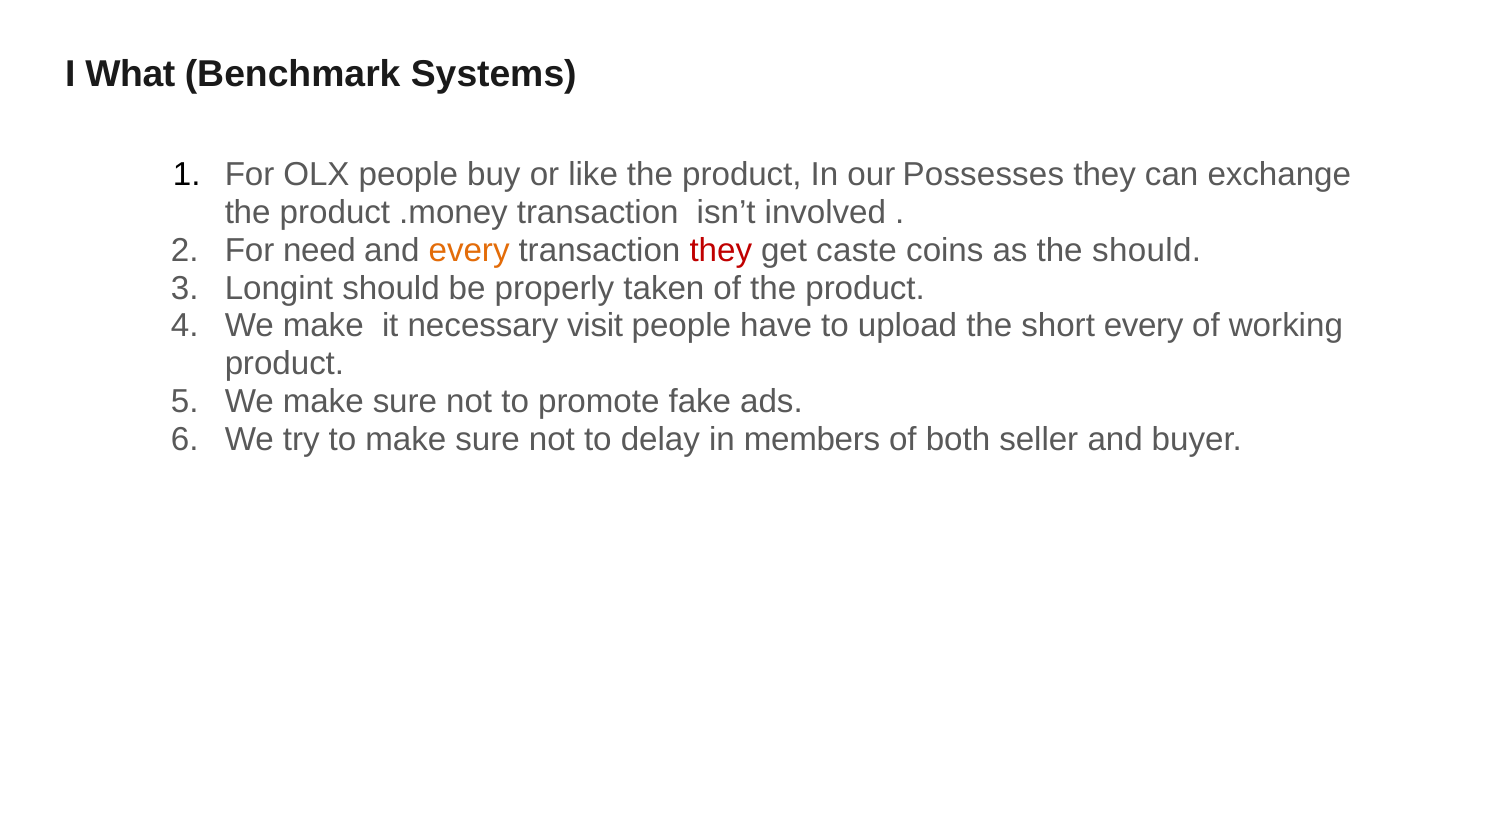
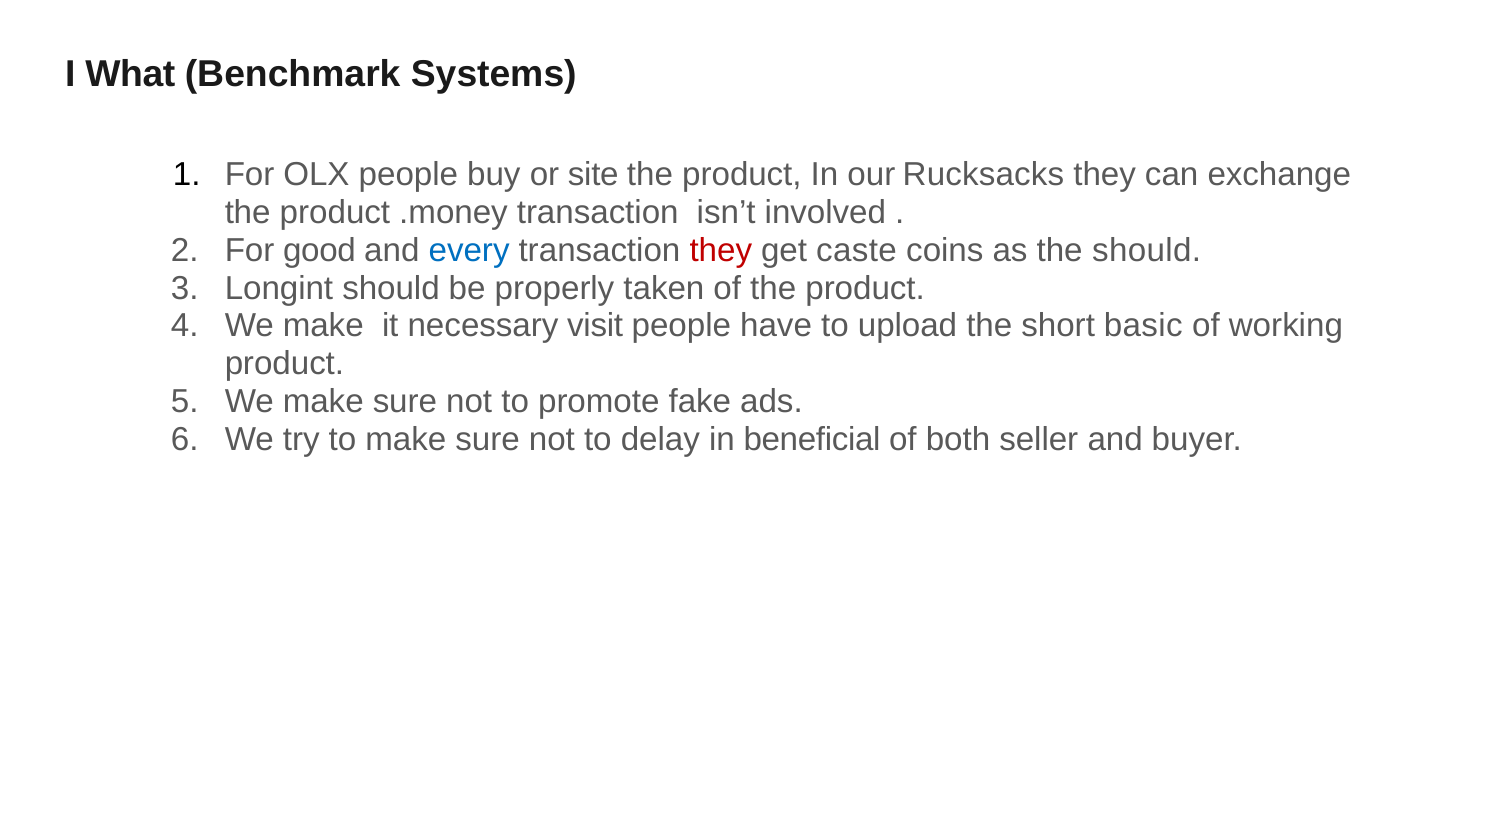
like: like -> site
Possesses: Possesses -> Rucksacks
need: need -> good
every at (469, 250) colour: orange -> blue
short every: every -> basic
members: members -> beneficial
